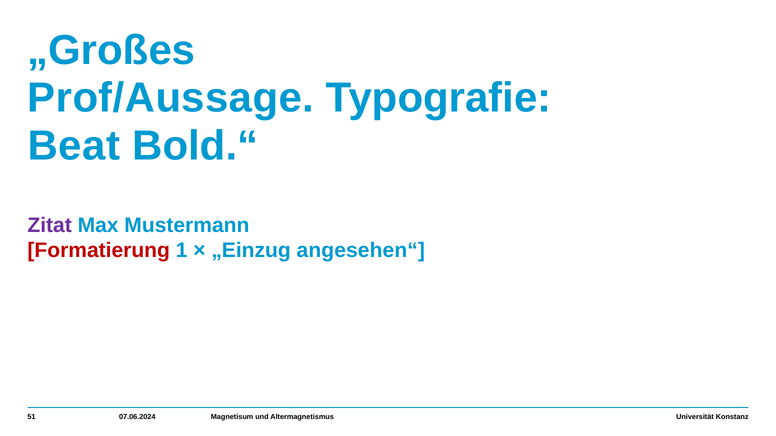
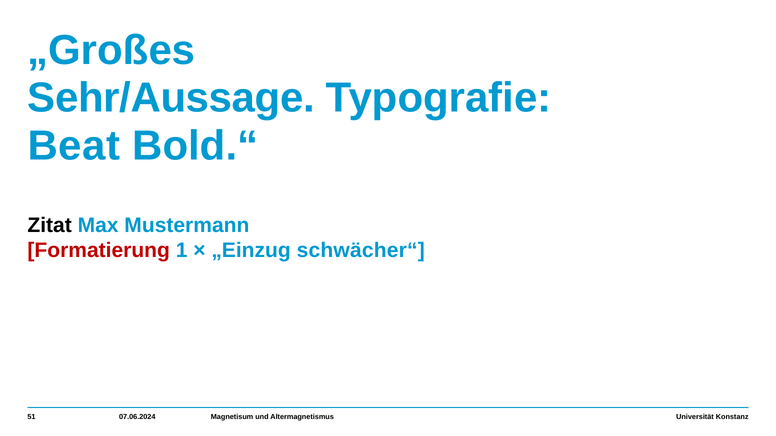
Prof/Aussage: Prof/Aussage -> Sehr/Aussage
Zitat colour: purple -> black
angesehen“: angesehen“ -> schwächer“
